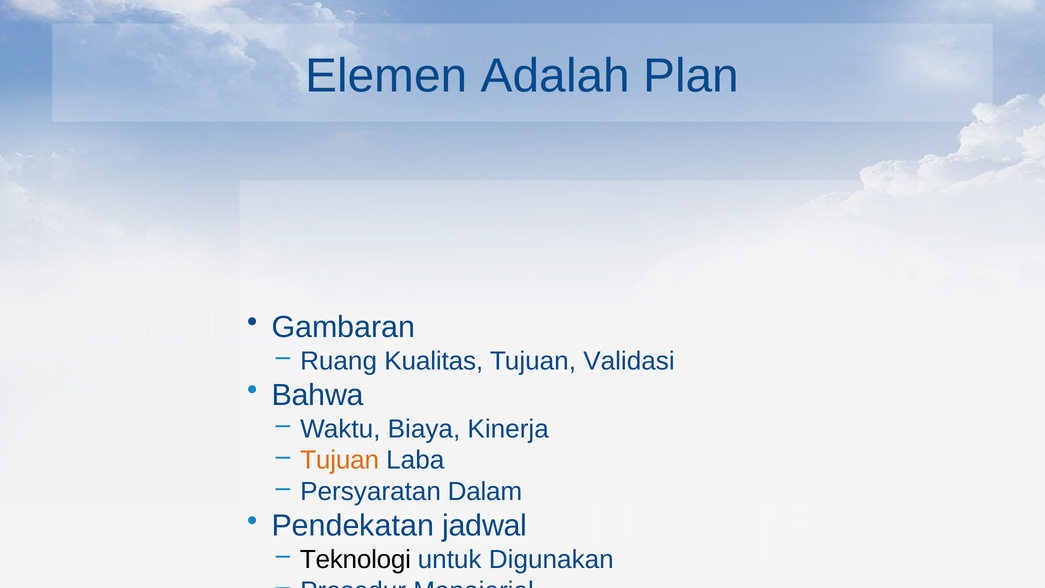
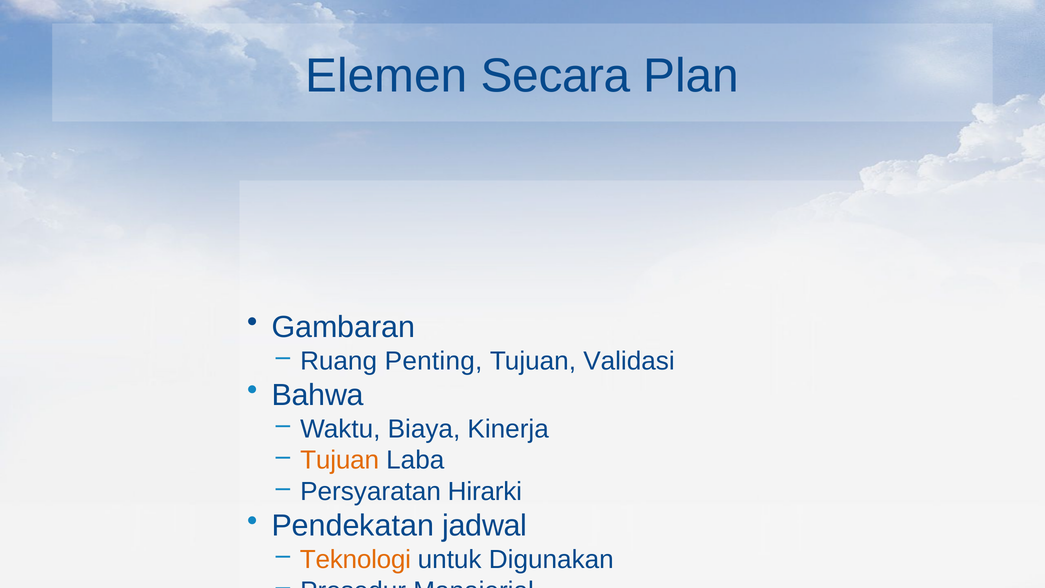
Adalah: Adalah -> Secara
Kualitas: Kualitas -> Penting
Dalam: Dalam -> Hirarki
Teknologi colour: black -> orange
